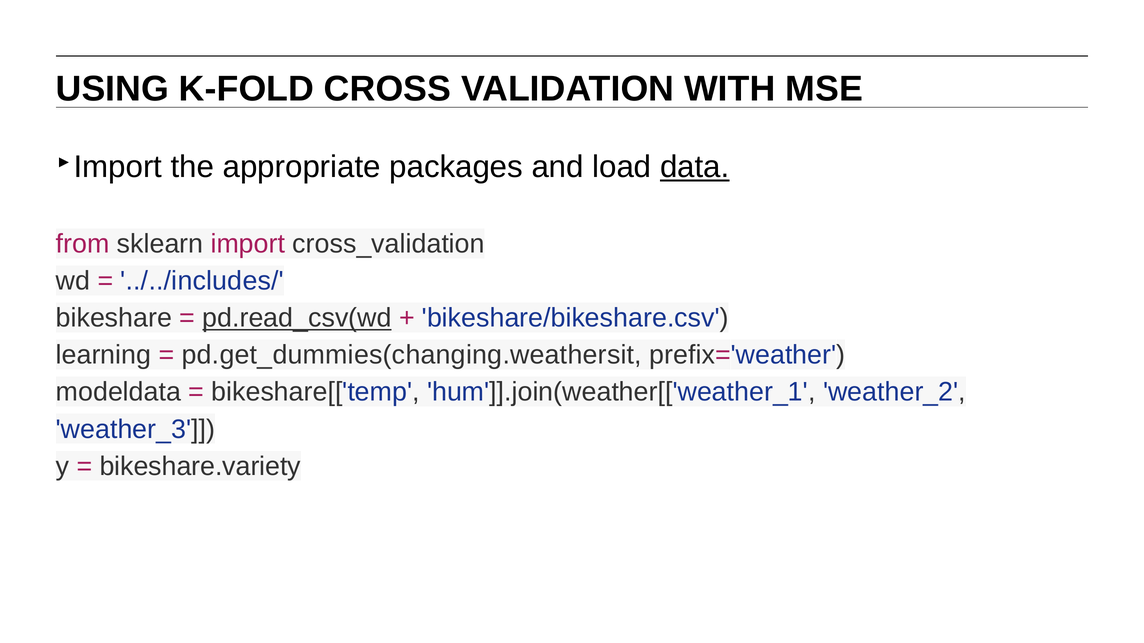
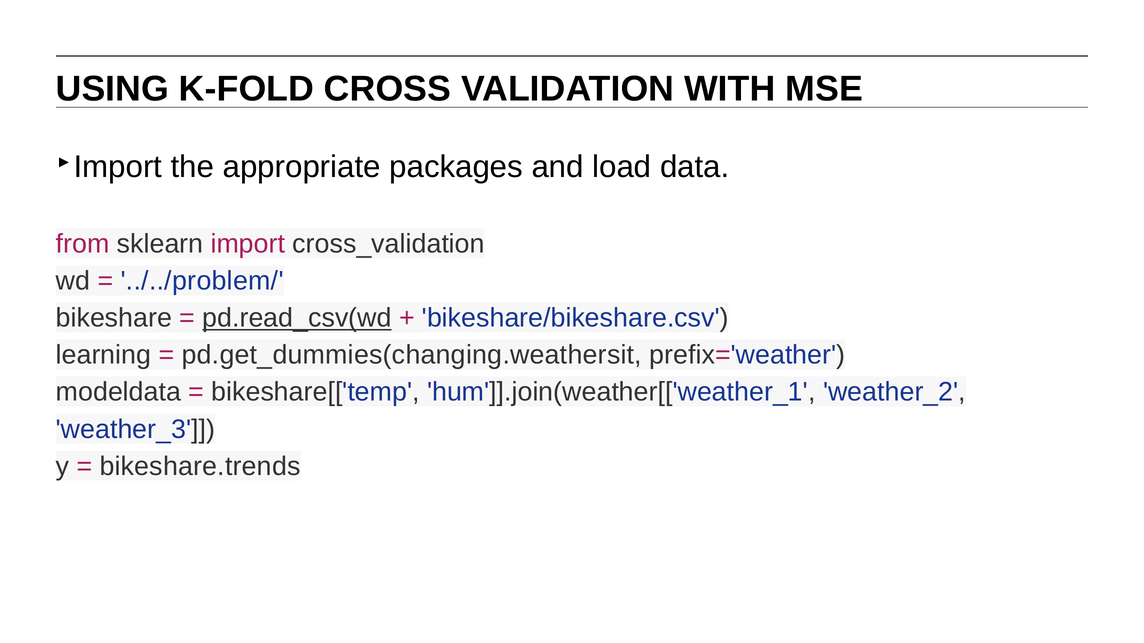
data underline: present -> none
../../includes/: ../../includes/ -> ../../problem/
bikeshare.variety: bikeshare.variety -> bikeshare.trends
